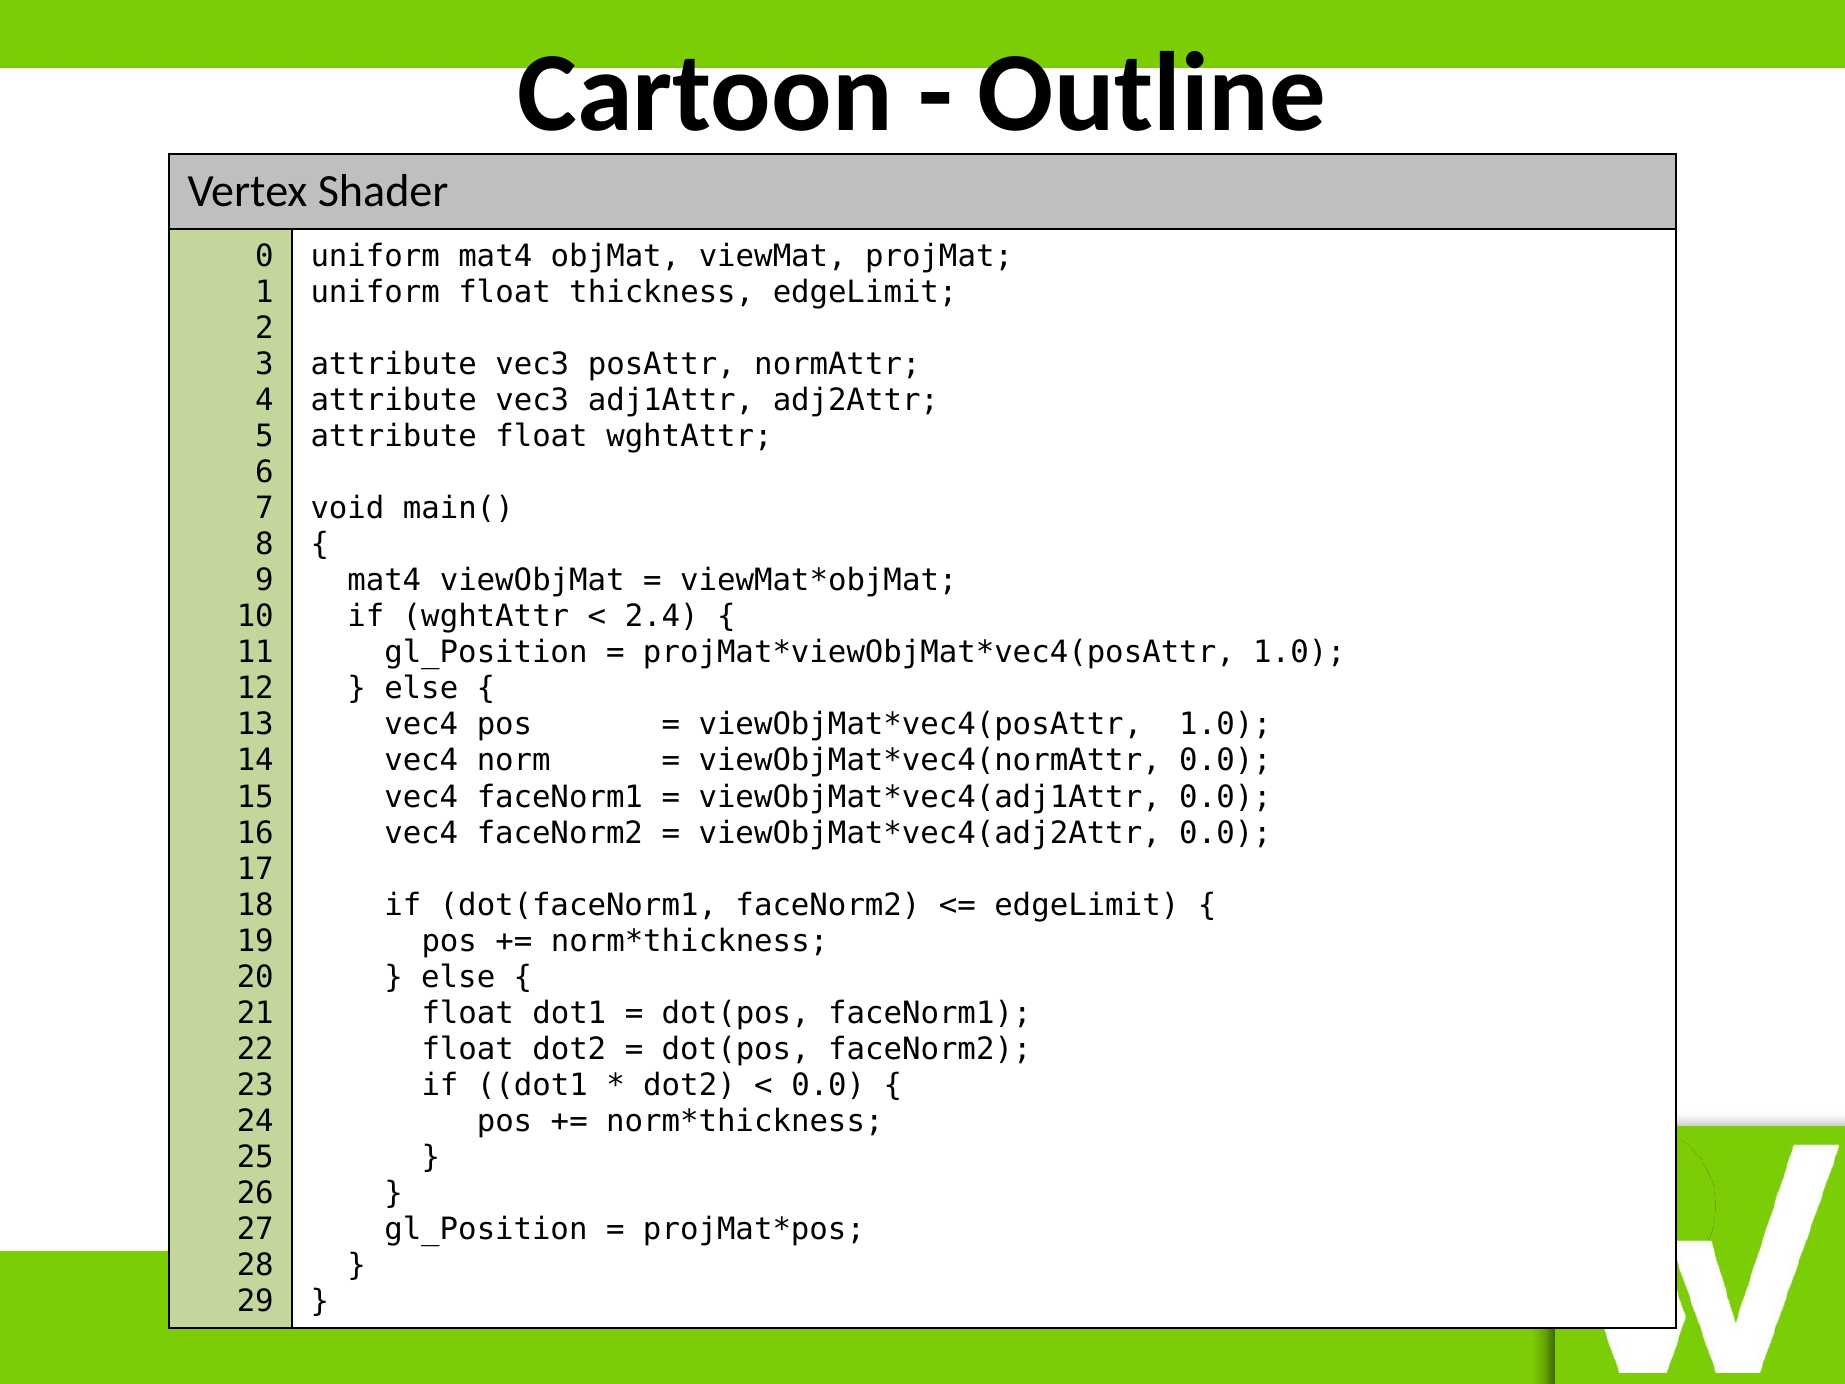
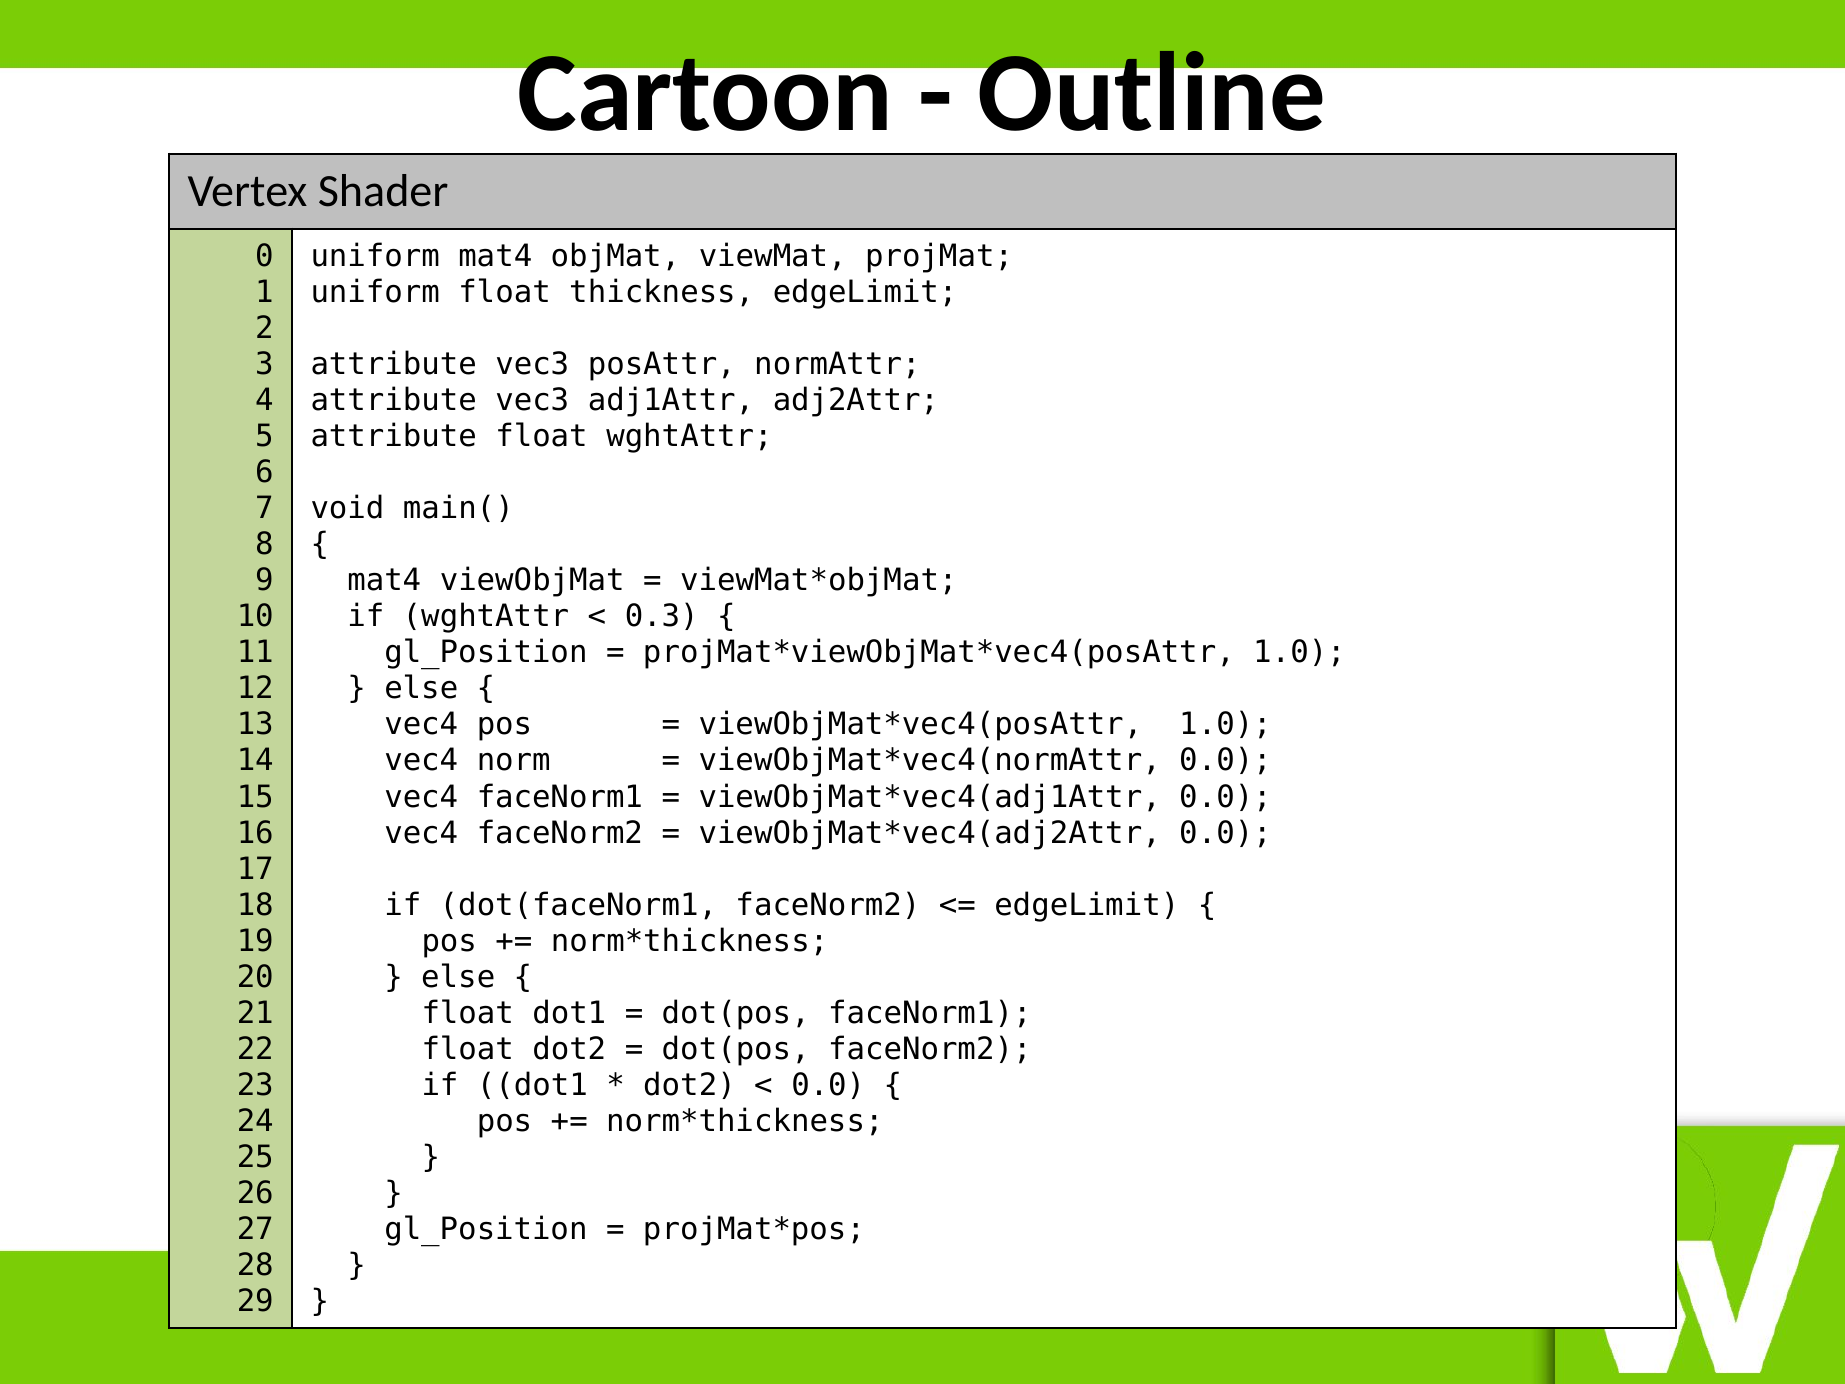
2.4: 2.4 -> 0.3
